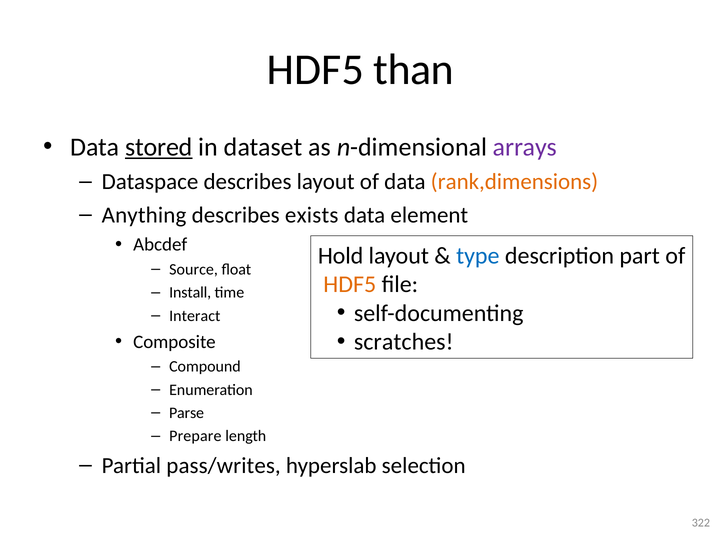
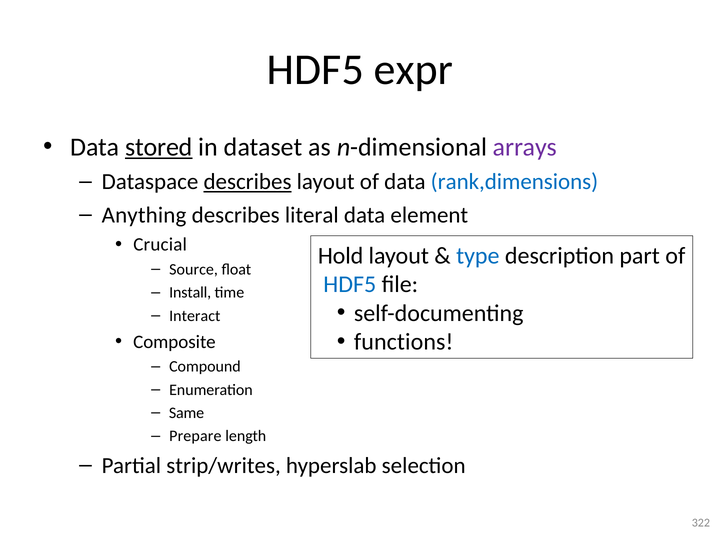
than: than -> expr
describes at (247, 182) underline: none -> present
rank,dimensions colour: orange -> blue
exists: exists -> literal
Abcdef: Abcdef -> Crucial
HDF5 at (350, 284) colour: orange -> blue
scratches: scratches -> functions
Parse: Parse -> Same
pass/writes: pass/writes -> strip/writes
